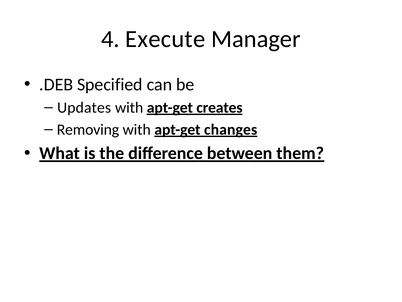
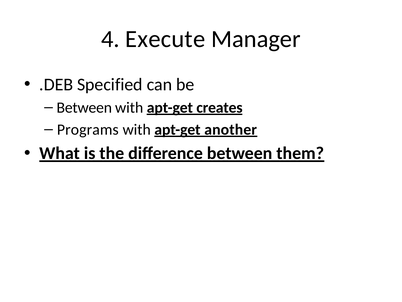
Updates at (84, 107): Updates -> Between
Removing: Removing -> Programs
changes: changes -> another
